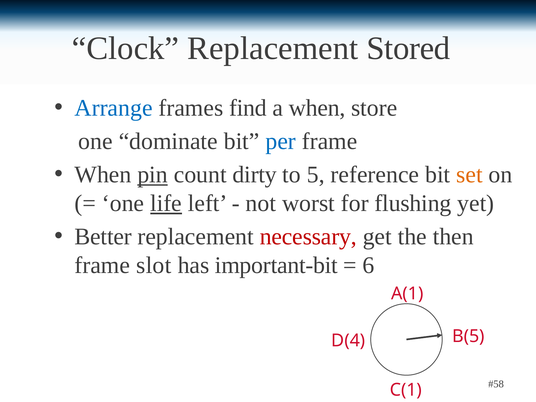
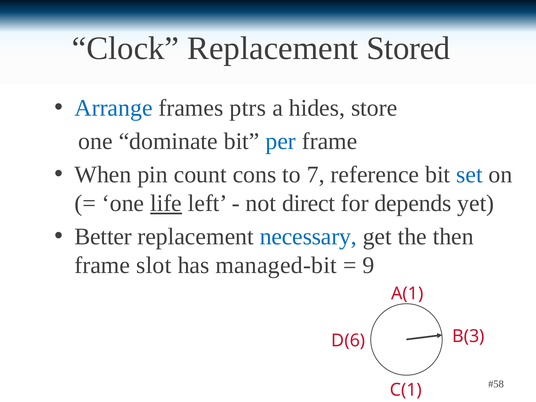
find: find -> ptrs
a when: when -> hides
pin underline: present -> none
dirty: dirty -> cons
5: 5 -> 7
set colour: orange -> blue
worst: worst -> direct
flushing: flushing -> depends
necessary colour: red -> blue
important-bit: important-bit -> managed-bit
6: 6 -> 9
B(5: B(5 -> B(3
D(4: D(4 -> D(6
